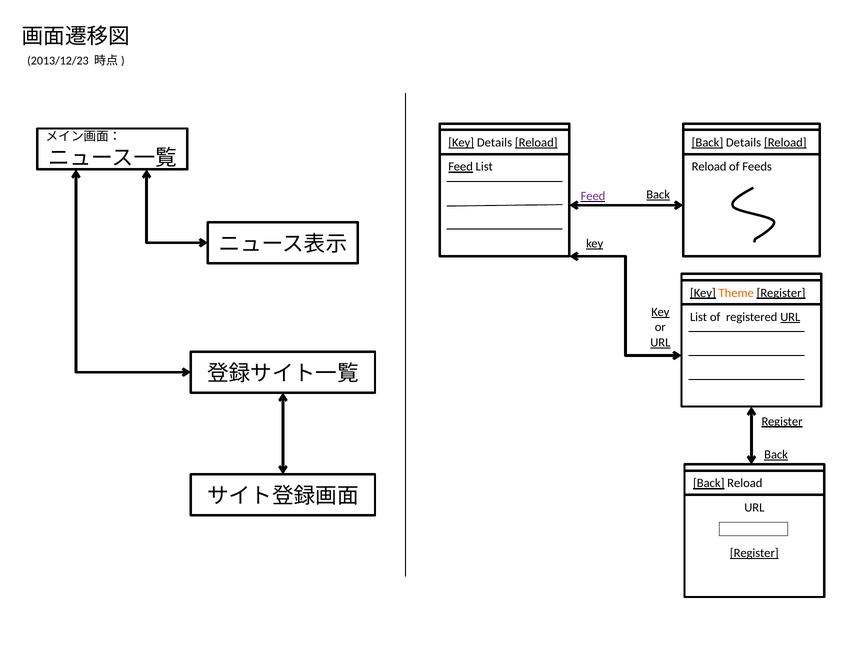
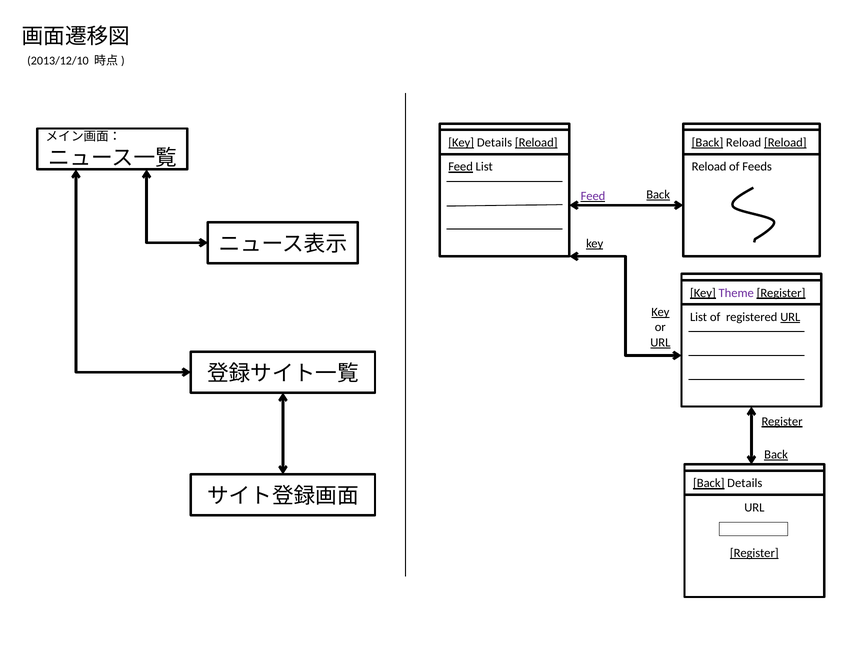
2013/12/23: 2013/12/23 -> 2013/12/10
Back Details: Details -> Reload
Theme colour: orange -> purple
Back Reload: Reload -> Details
